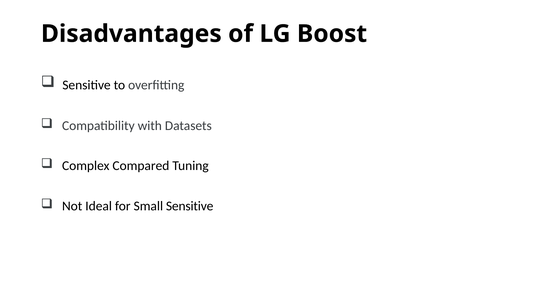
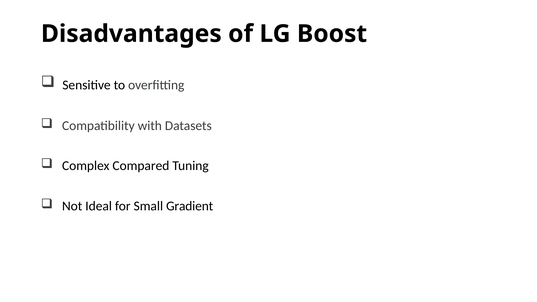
Small Sensitive: Sensitive -> Gradient
